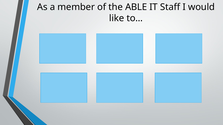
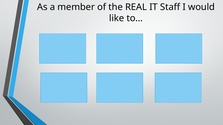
ABLE: ABLE -> REAL
